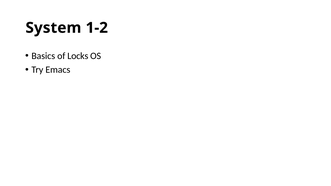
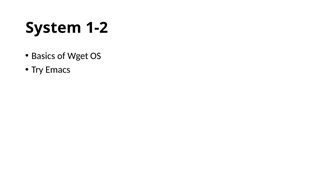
Locks: Locks -> Wget
